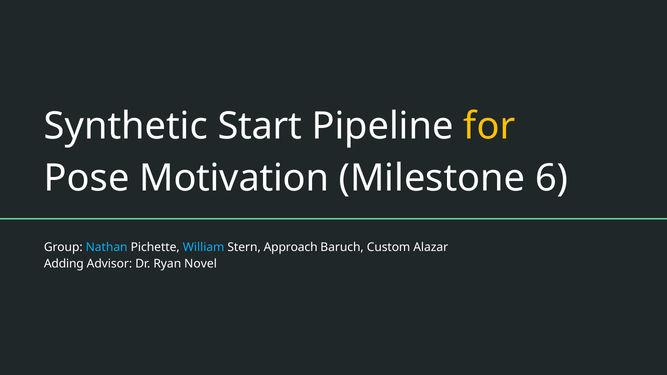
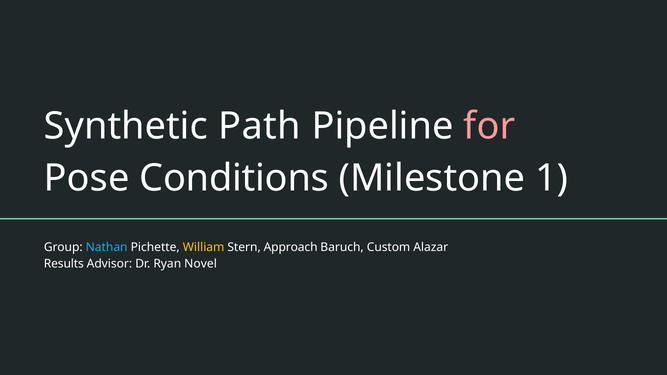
Start: Start -> Path
for colour: yellow -> pink
Motivation: Motivation -> Conditions
6: 6 -> 1
William colour: light blue -> yellow
Adding: Adding -> Results
